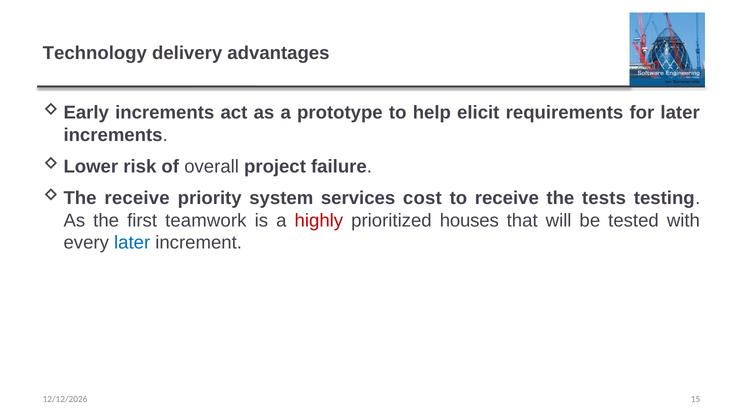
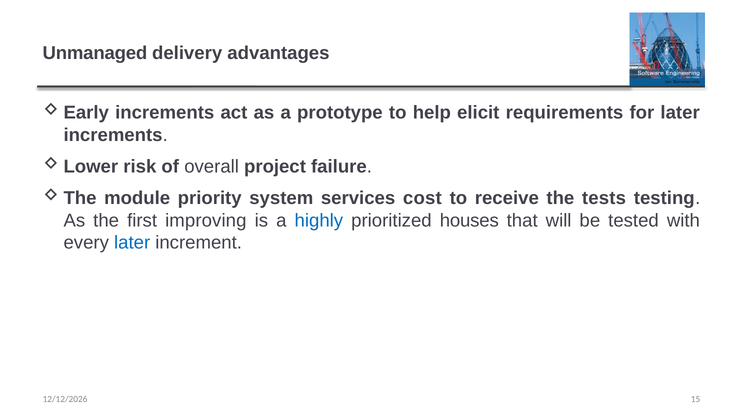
Technology: Technology -> Unmanaged
receive at (137, 198): receive -> module
teamwork: teamwork -> improving
highly colour: red -> blue
